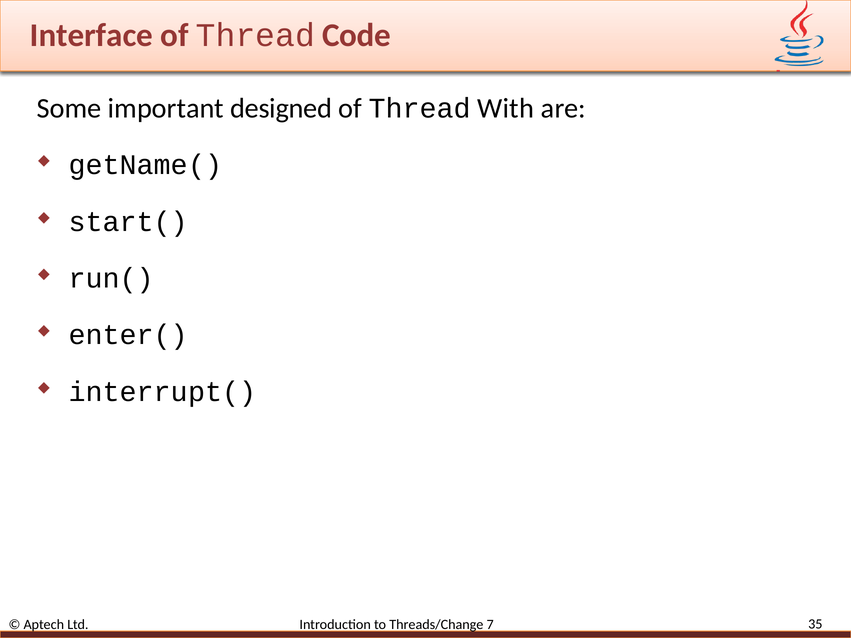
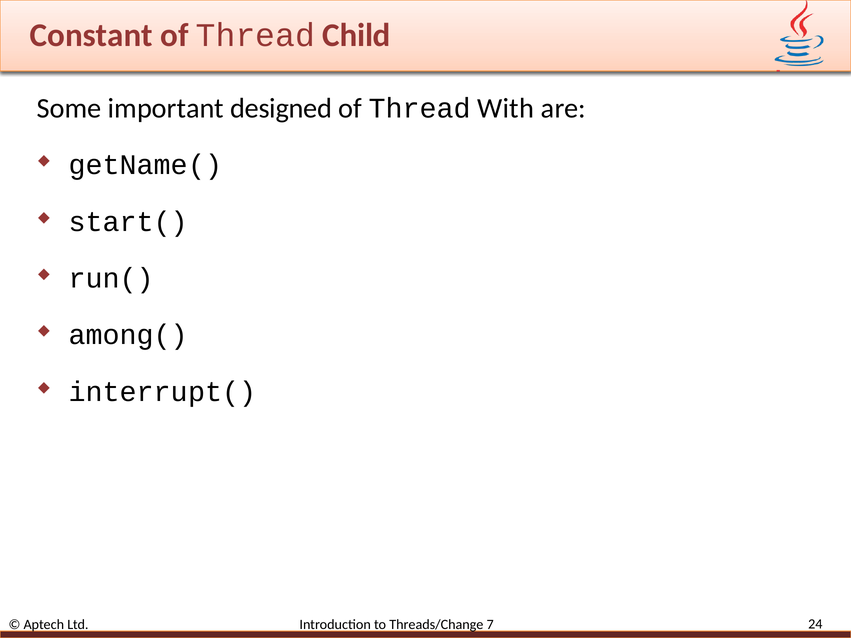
Interface: Interface -> Constant
Code: Code -> Child
enter(: enter( -> among(
35: 35 -> 24
